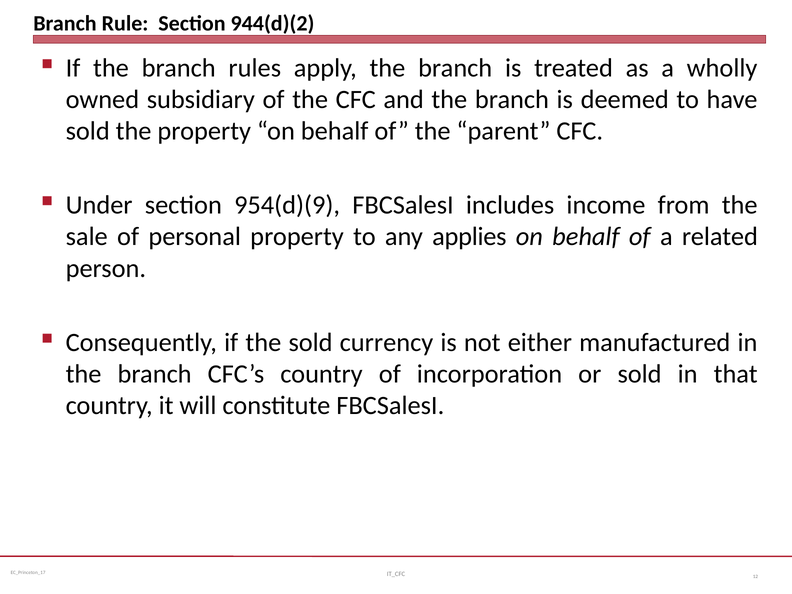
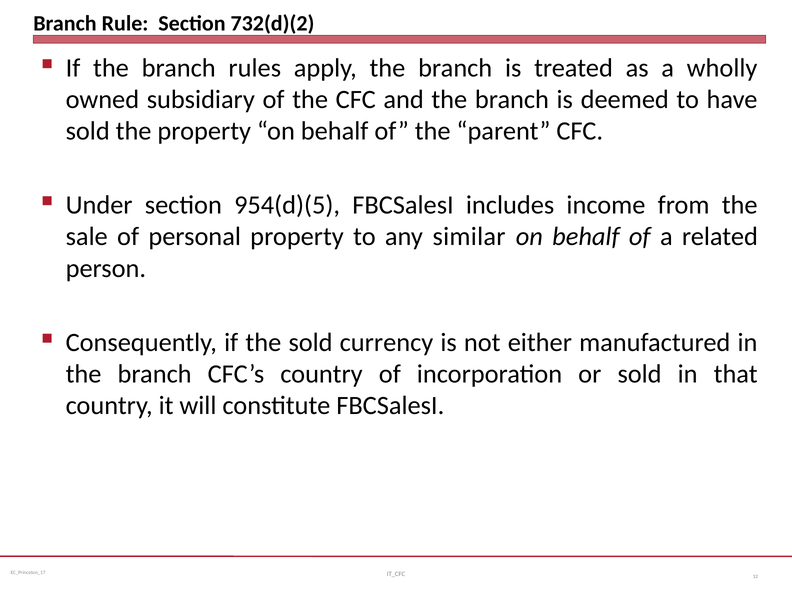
944(d)(2: 944(d)(2 -> 732(d)(2
954(d)(9: 954(d)(9 -> 954(d)(5
applies: applies -> similar
